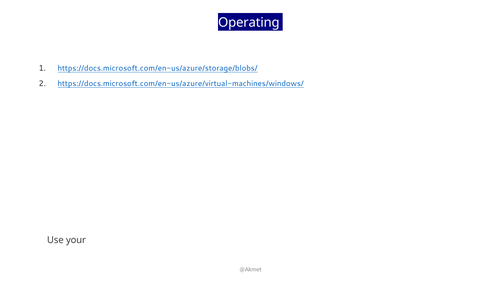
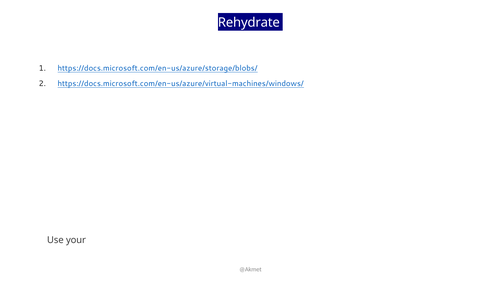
Operating: Operating -> Rehydrate
